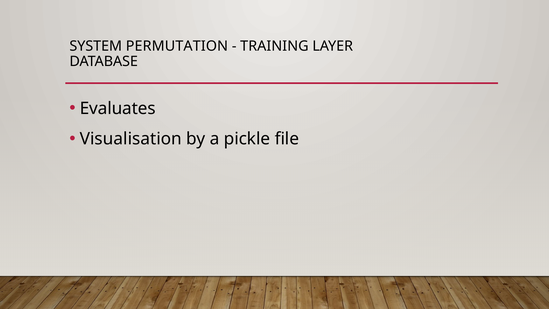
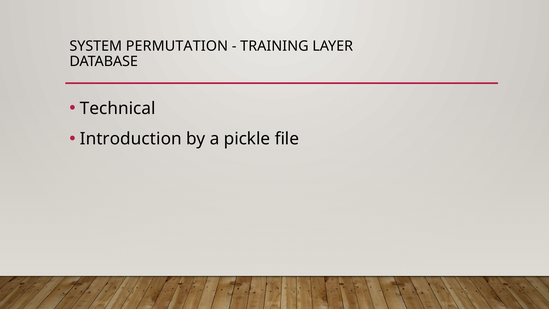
Evaluates: Evaluates -> Technical
Visualisation: Visualisation -> Introduction
